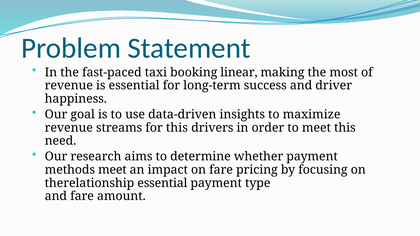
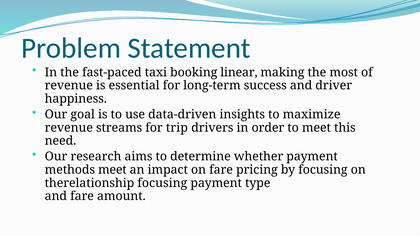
for this: this -> trip
therelationship essential: essential -> focusing
